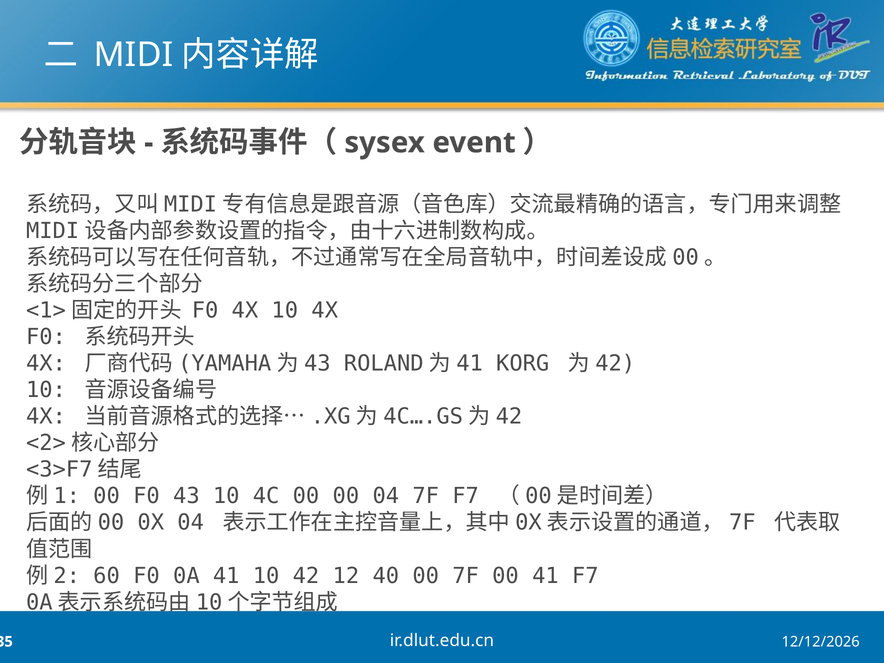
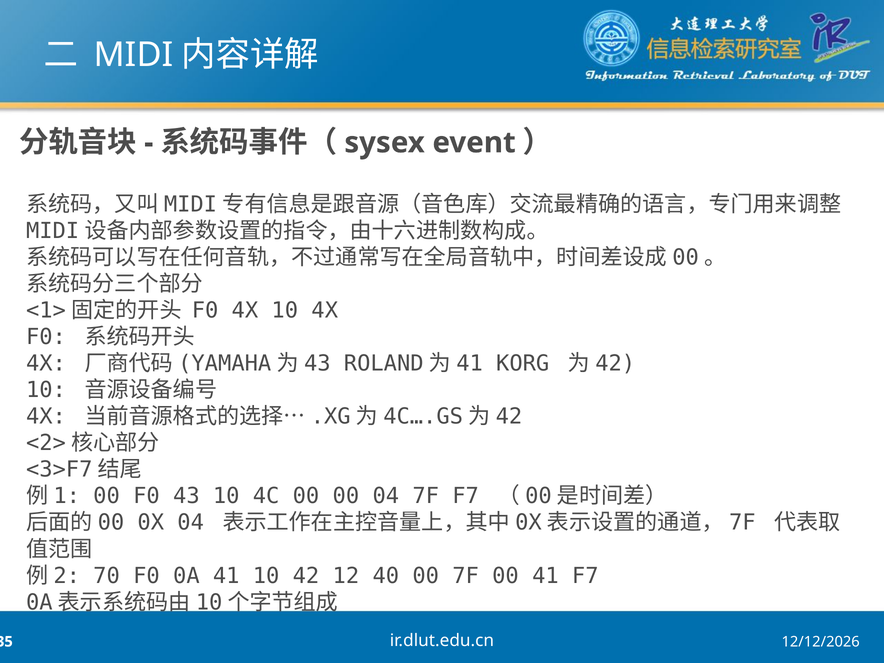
60: 60 -> 70
